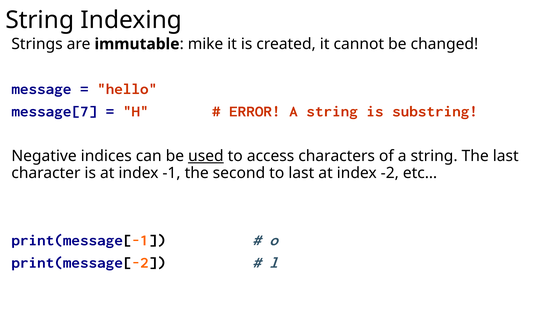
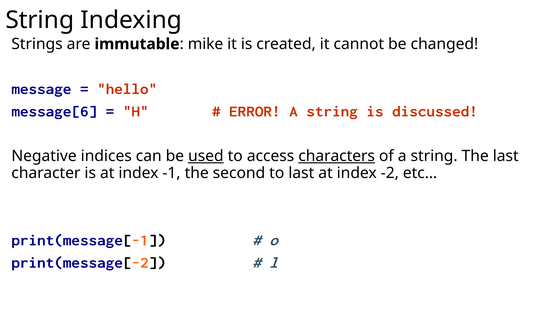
message[7: message[7 -> message[6
substring: substring -> discussed
characters underline: none -> present
